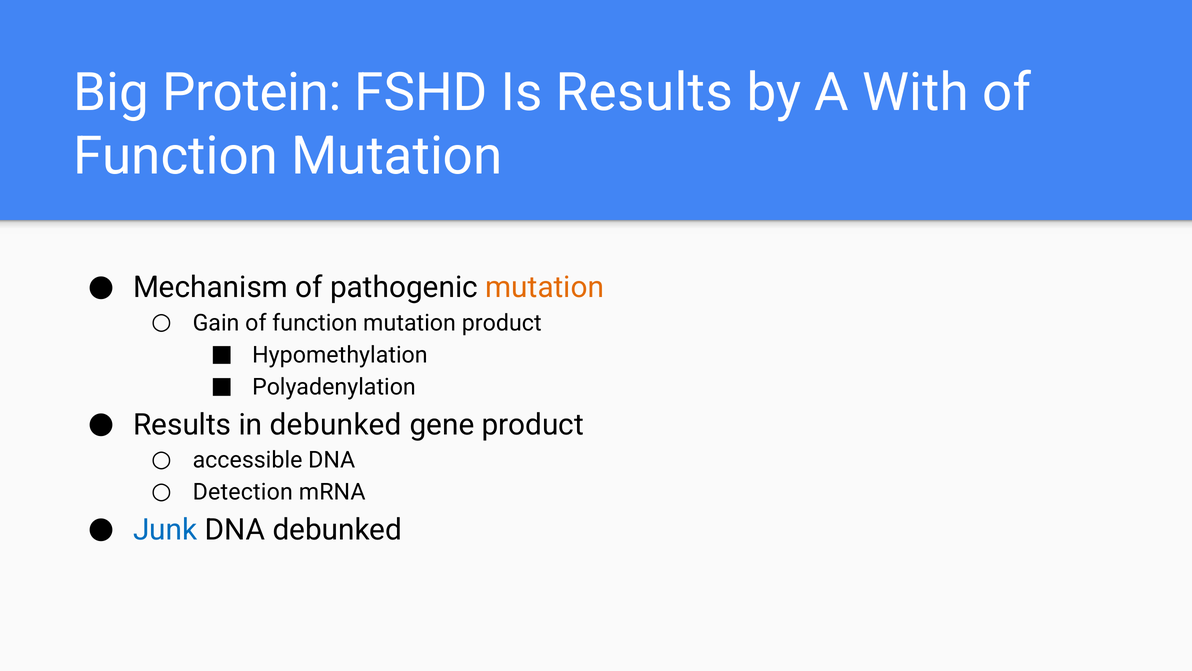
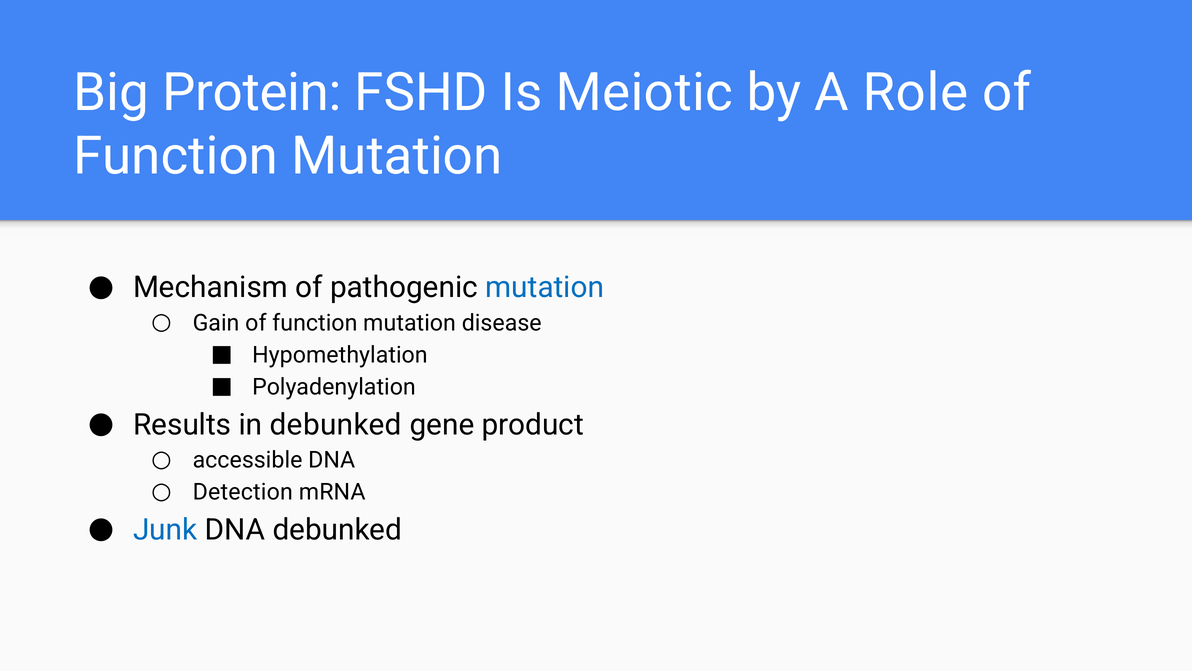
Is Results: Results -> Meiotic
With: With -> Role
mutation at (545, 287) colour: orange -> blue
mutation product: product -> disease
